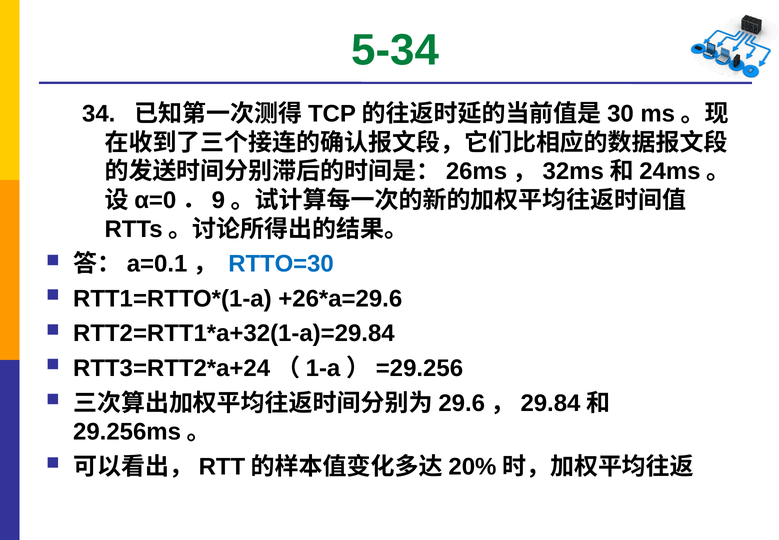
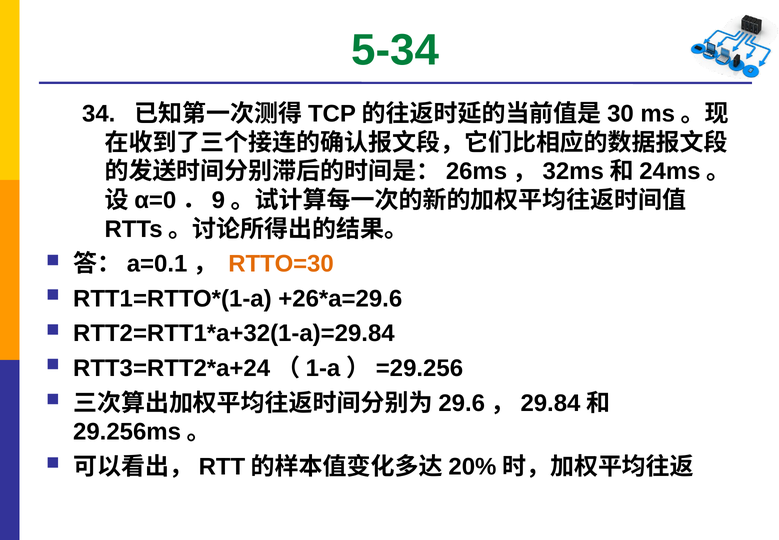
RTTO=30 colour: blue -> orange
